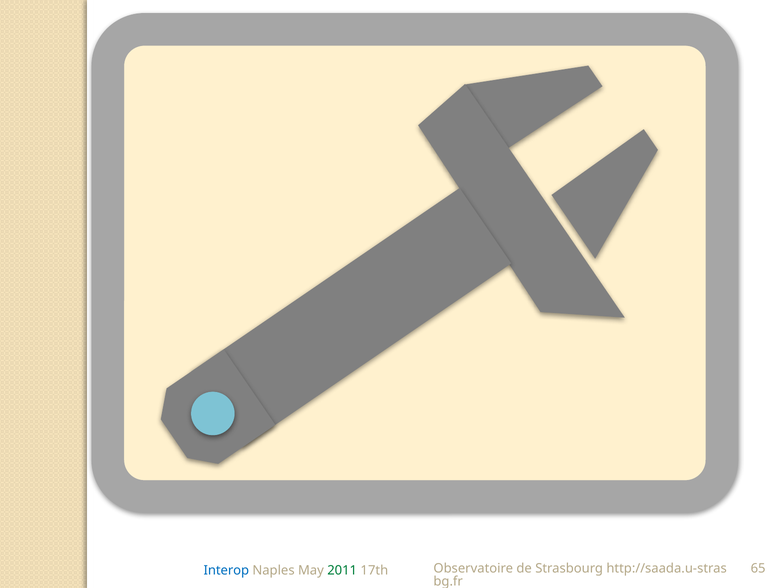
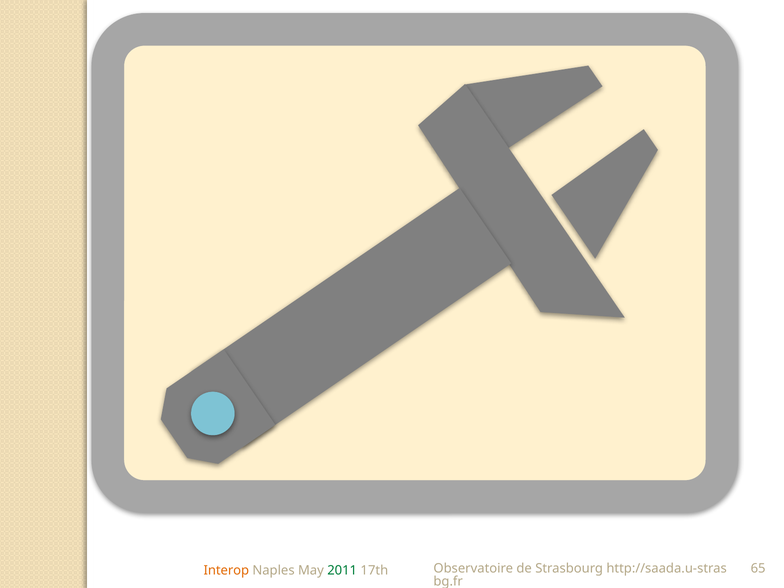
Interop colour: blue -> orange
